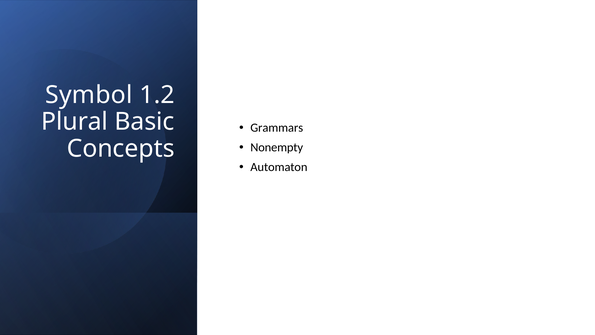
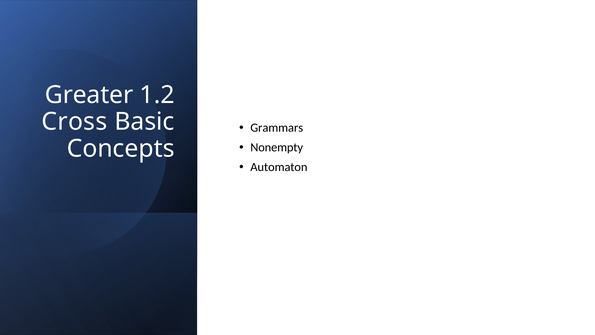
Symbol: Symbol -> Greater
Plural: Plural -> Cross
